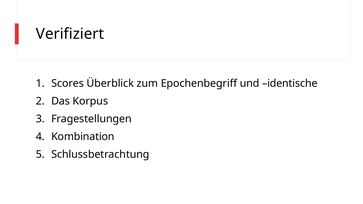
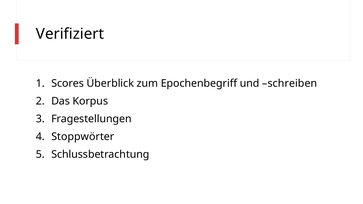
identische: identische -> schreiben
Kombination: Kombination -> Stoppwörter
